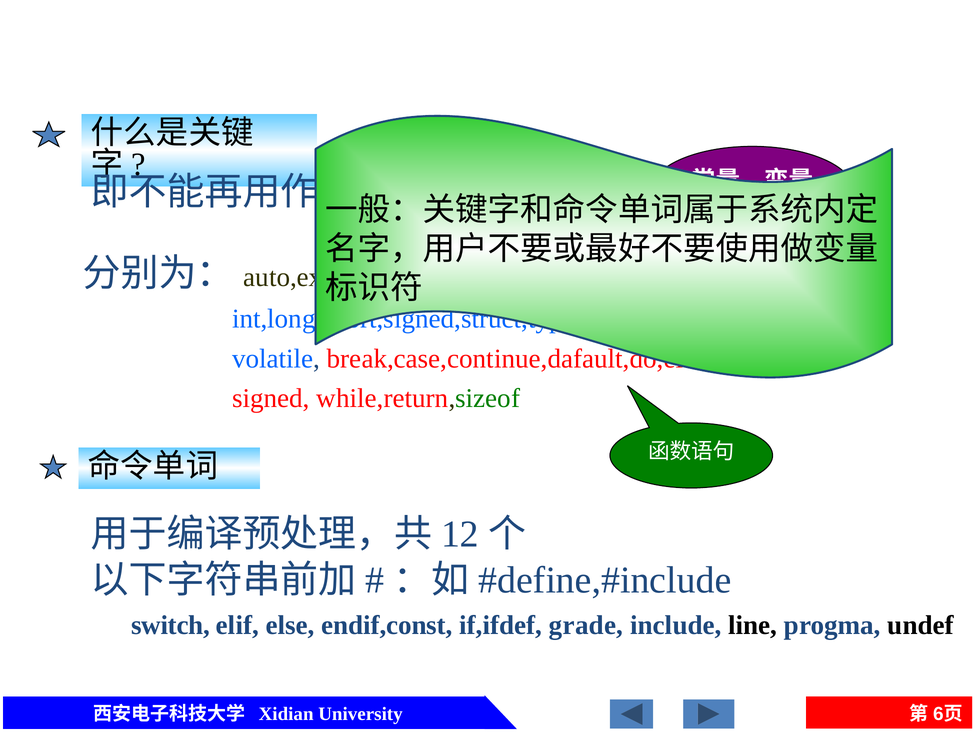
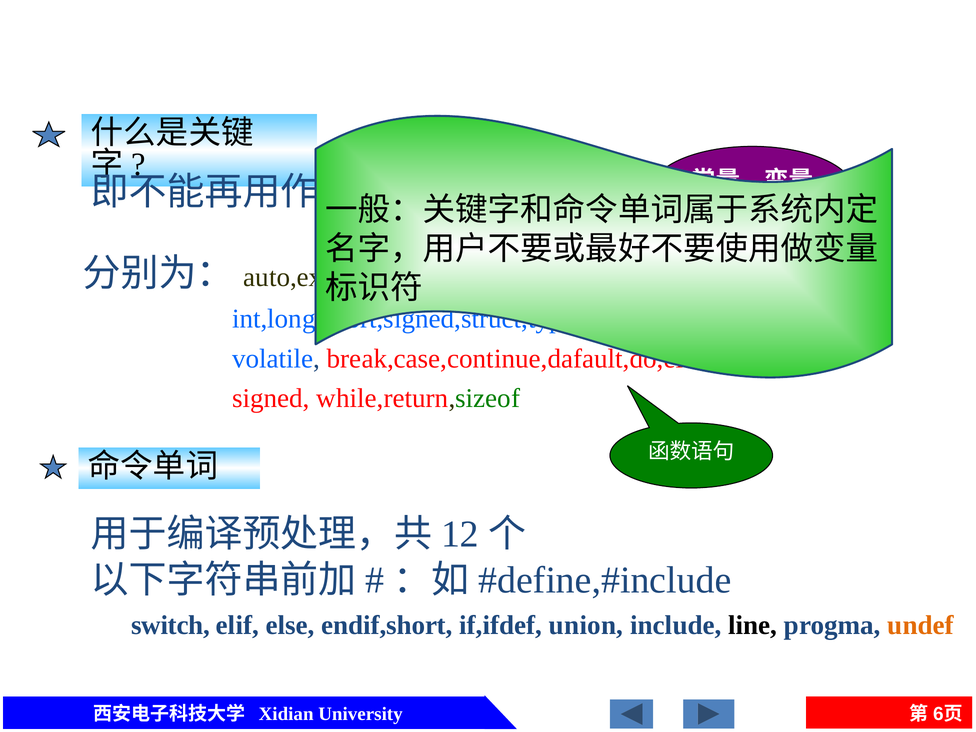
endif,const: endif,const -> endif,short
grade: grade -> union
undef colour: black -> orange
